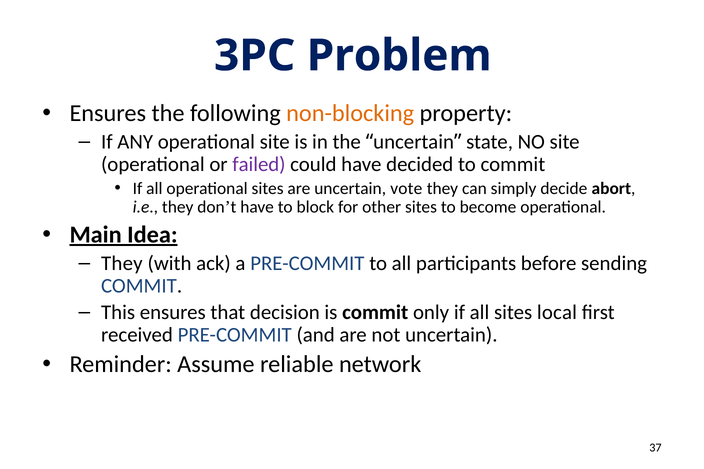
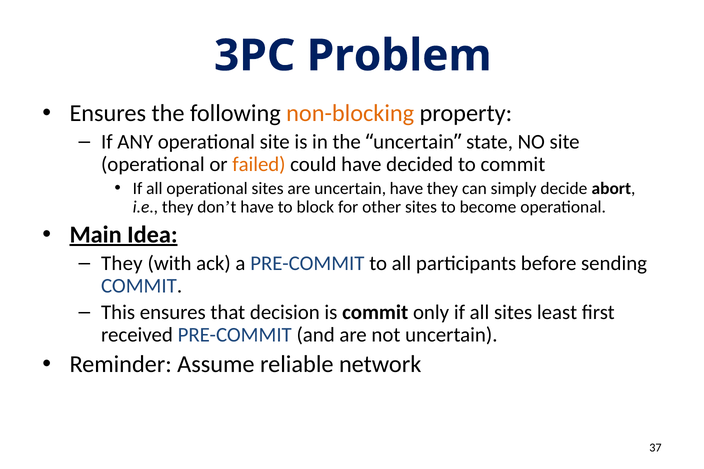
failed colour: purple -> orange
uncertain vote: vote -> have
local: local -> least
